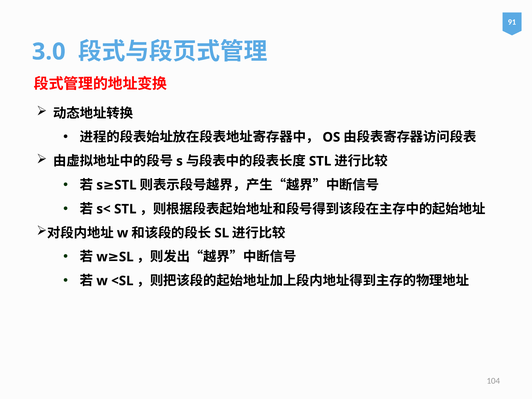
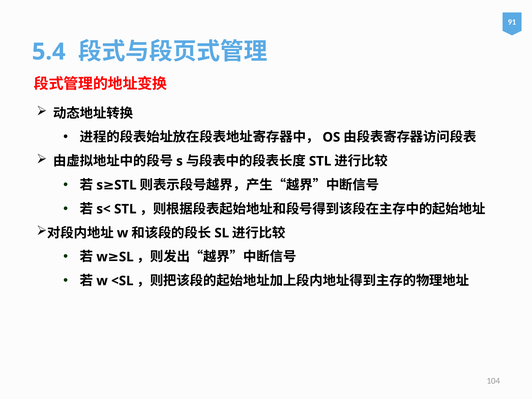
3.0: 3.0 -> 5.4
